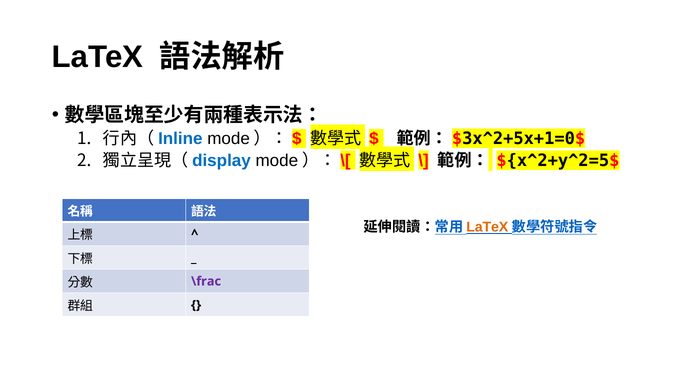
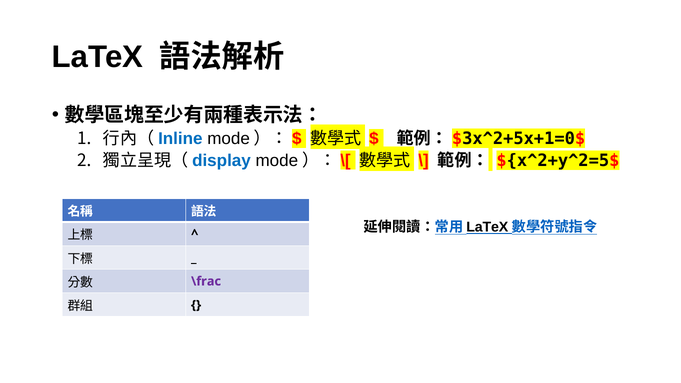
LaTeX at (487, 227) colour: orange -> black
